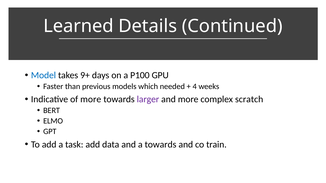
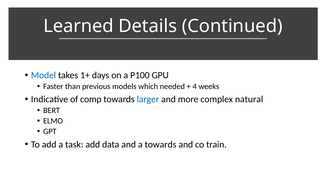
9+: 9+ -> 1+
of more: more -> comp
larger colour: purple -> blue
scratch: scratch -> natural
